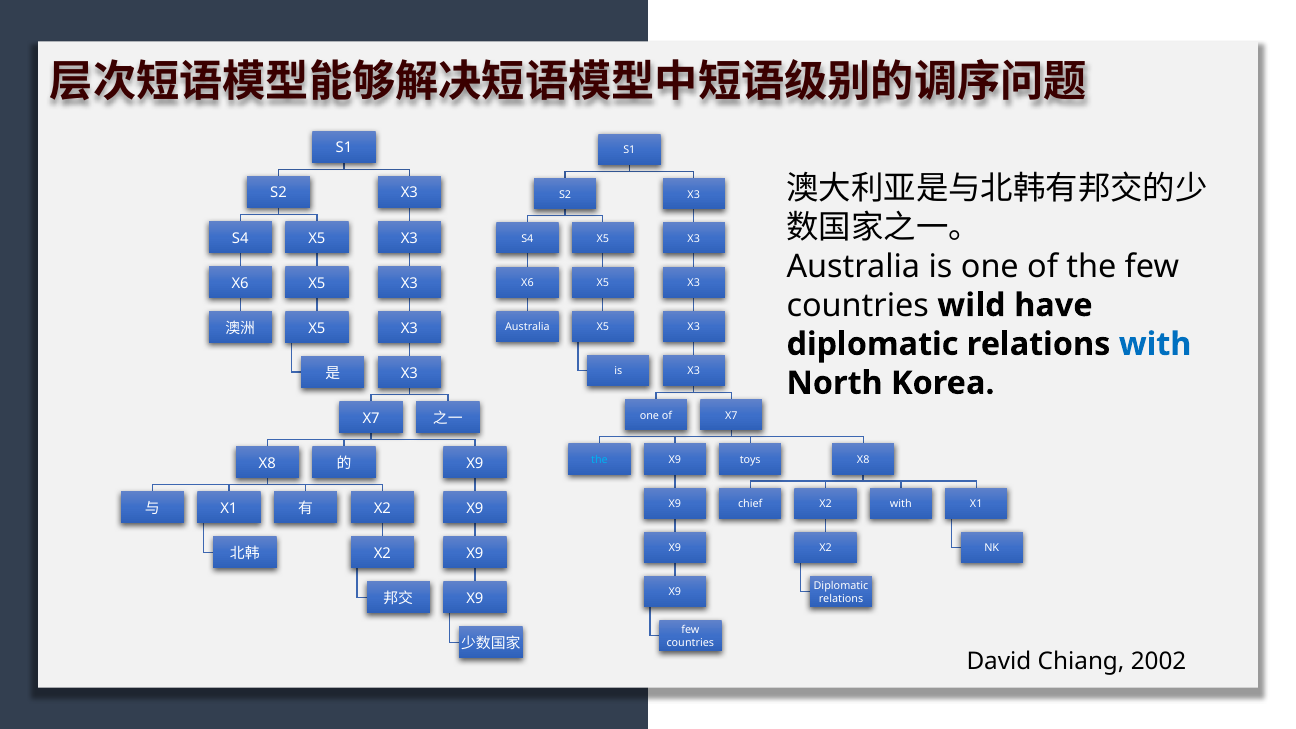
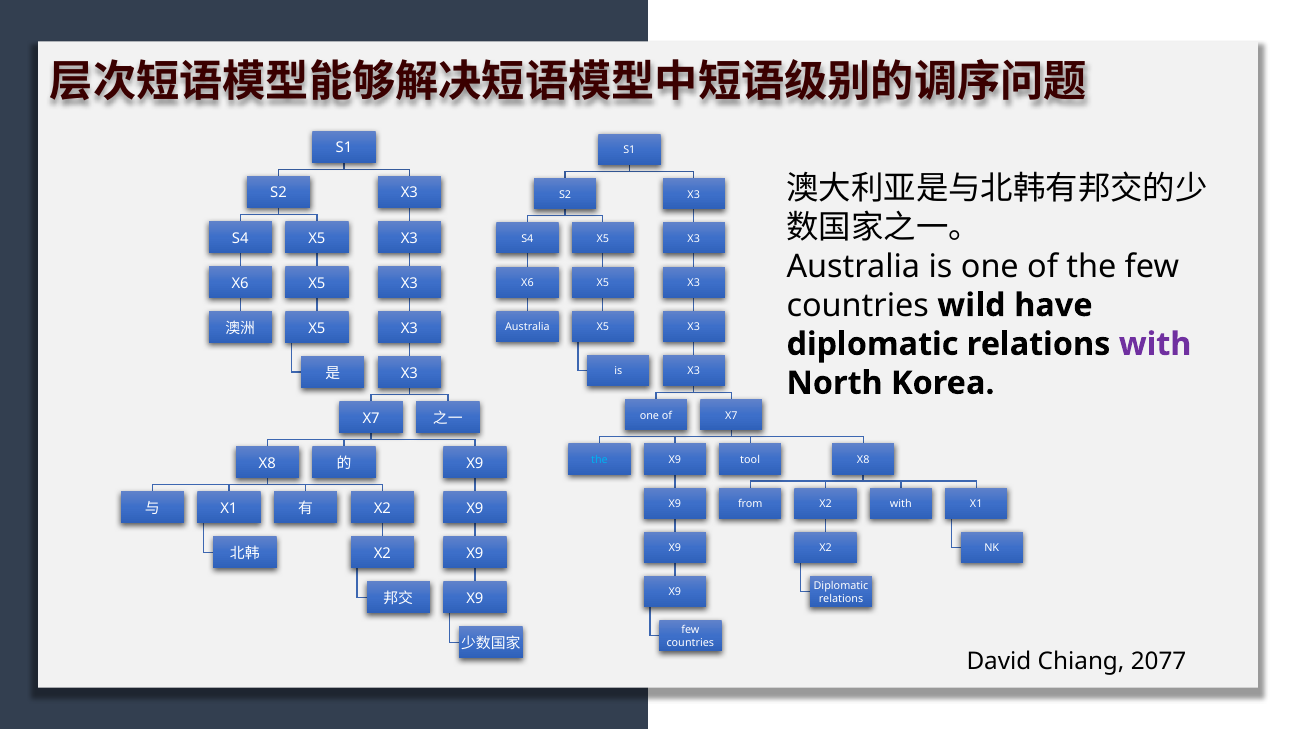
with at (1155, 344) colour: blue -> purple
toys: toys -> tool
chief: chief -> from
2002: 2002 -> 2077
